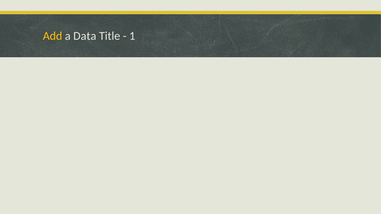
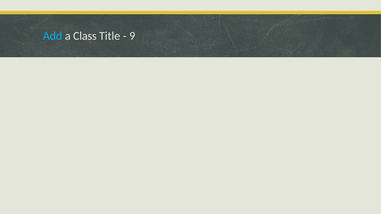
Add colour: yellow -> light blue
Data: Data -> Class
1: 1 -> 9
